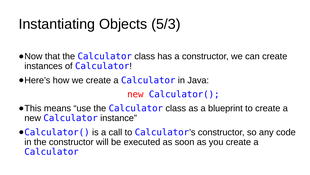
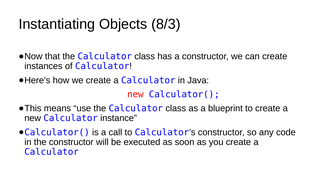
5/3: 5/3 -> 8/3
